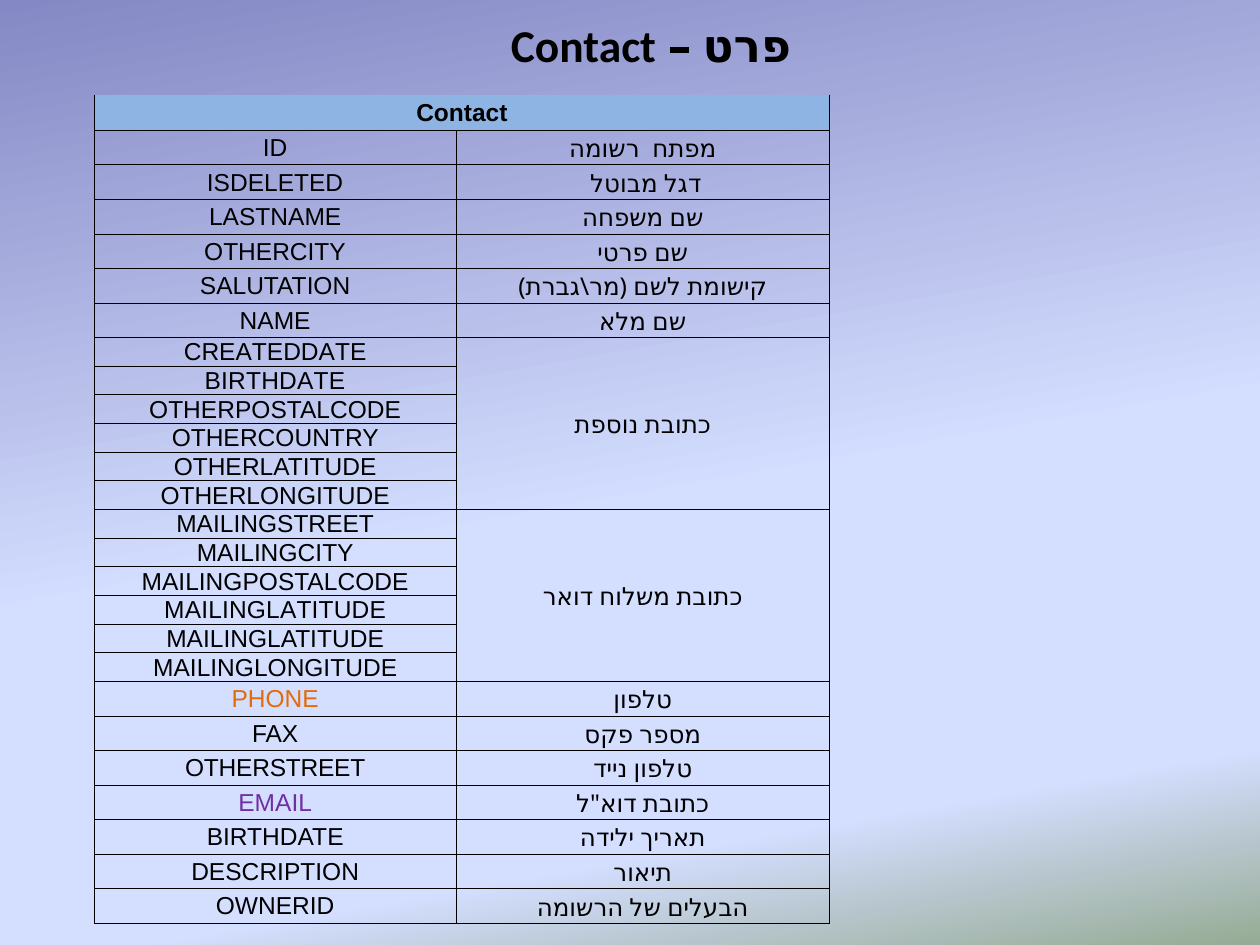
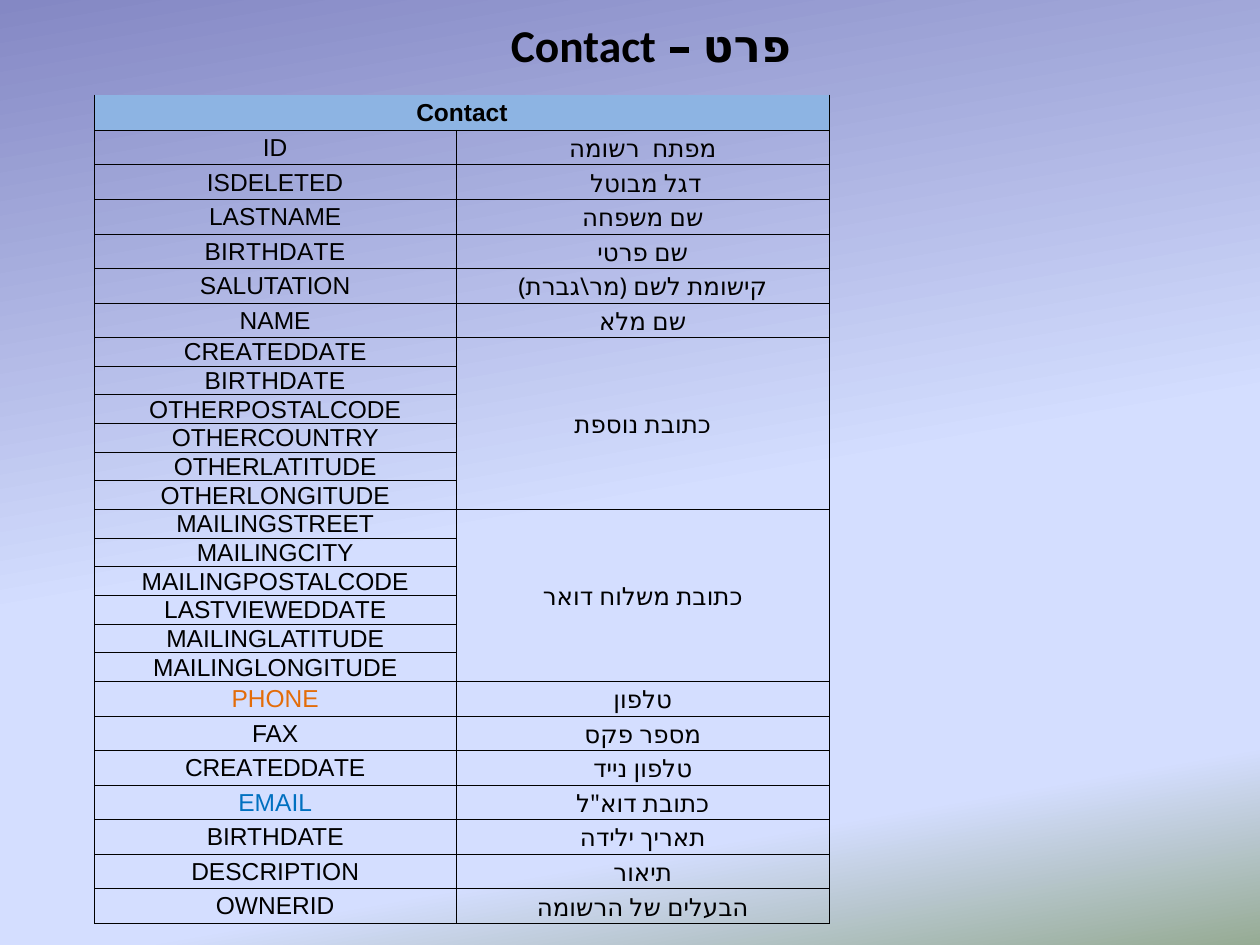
OTHERCITY at (275, 252): OTHERCITY -> BIRTHDATE
MAILINGLATITUDE at (275, 611): MAILINGLATITUDE -> LASTVIEWEDDATE
OTHERSTREET at (275, 769): OTHERSTREET -> CREATEDDATE
EMAIL colour: purple -> blue
